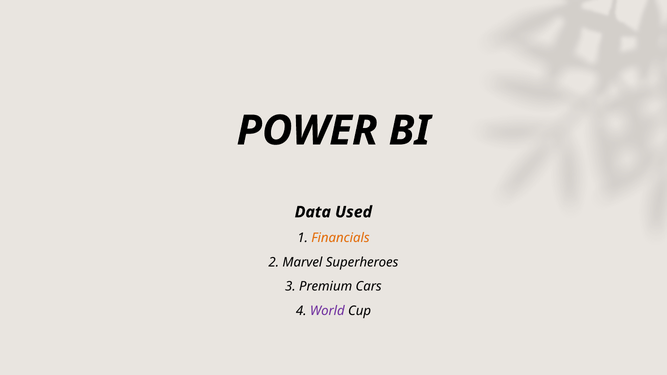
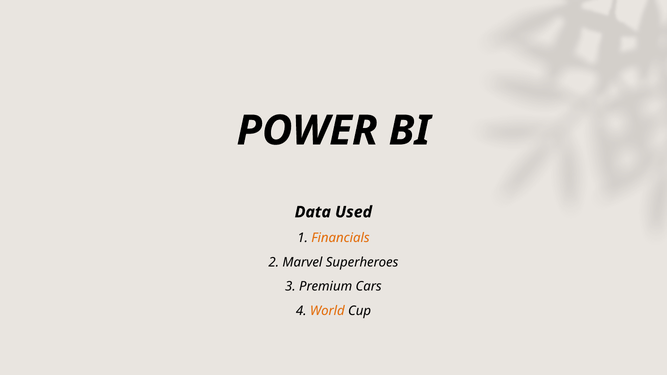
World colour: purple -> orange
